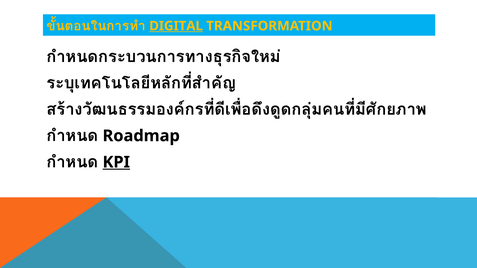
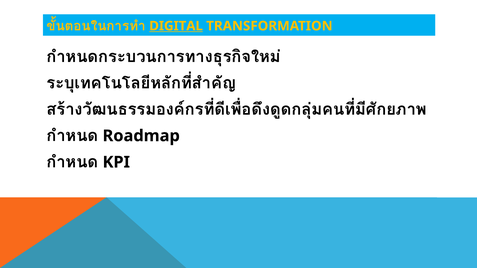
KPI underline: present -> none
